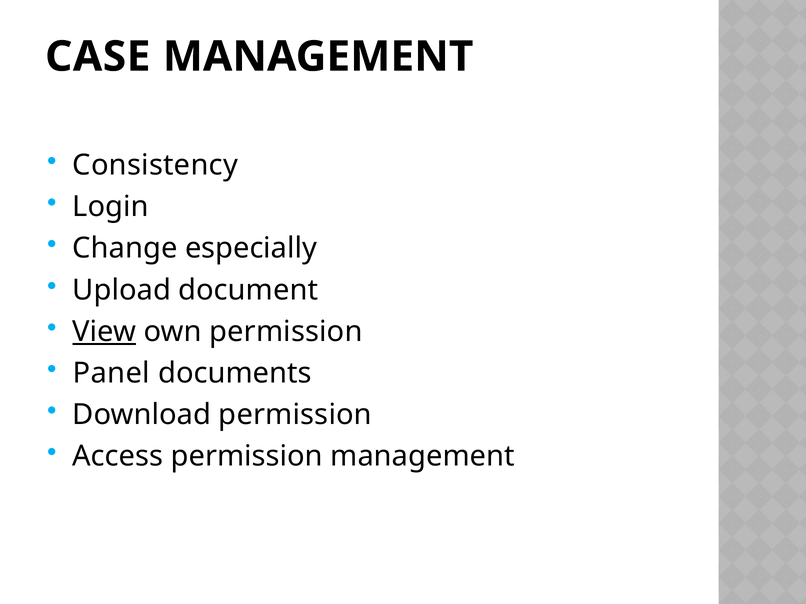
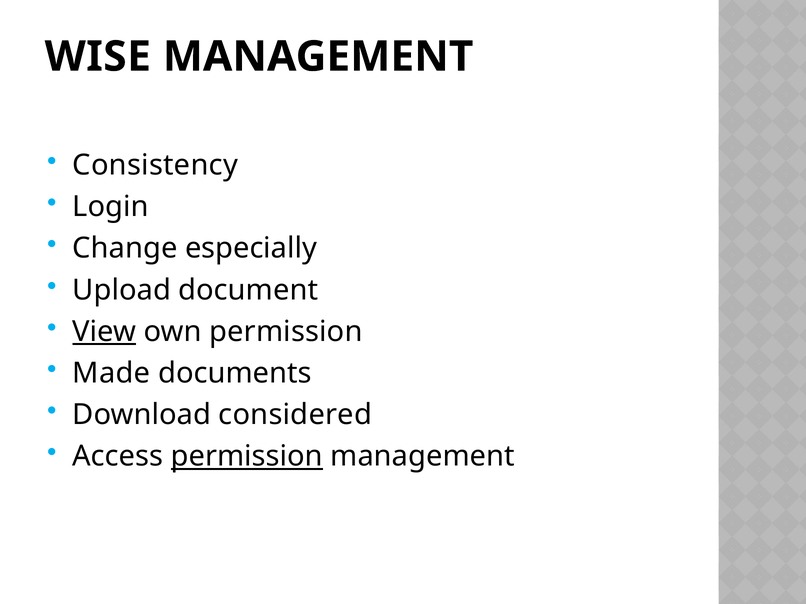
CASE: CASE -> WISE
Panel: Panel -> Made
Download permission: permission -> considered
permission at (247, 457) underline: none -> present
